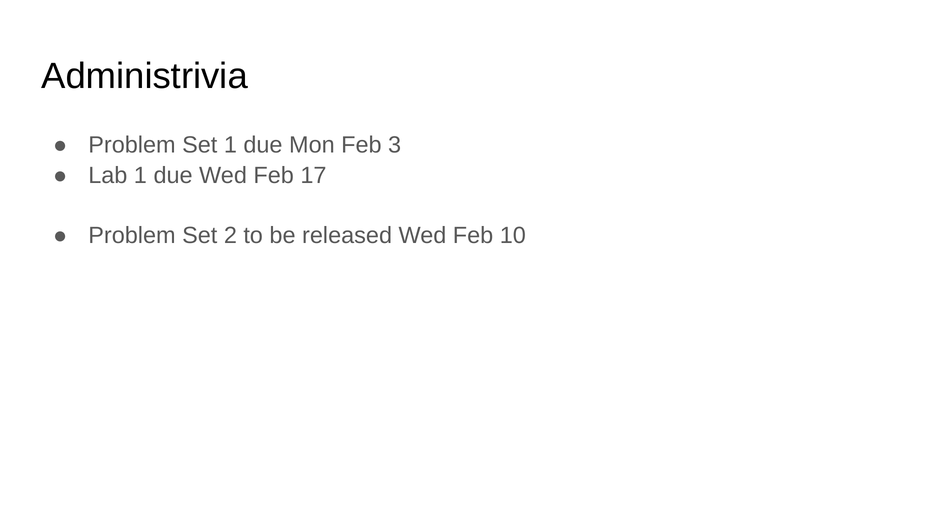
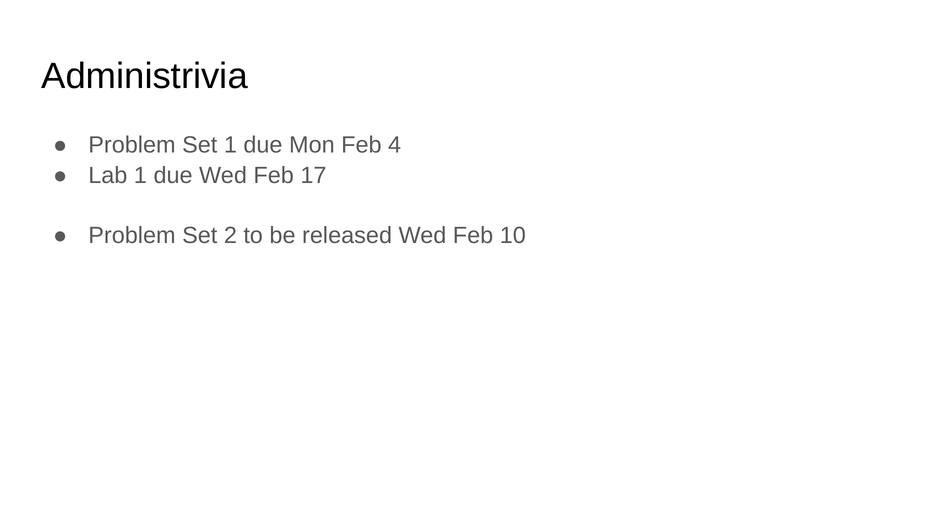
3: 3 -> 4
